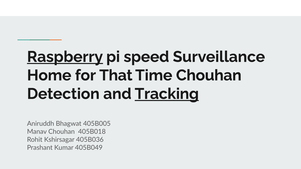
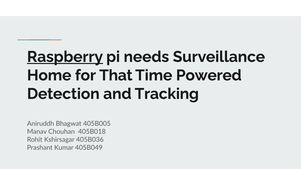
speed: speed -> needs
Time Chouhan: Chouhan -> Powered
Tracking underline: present -> none
